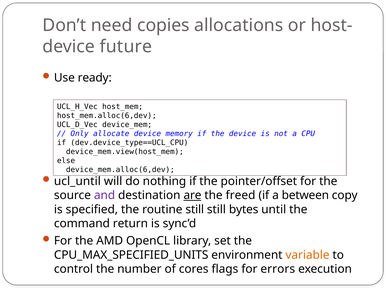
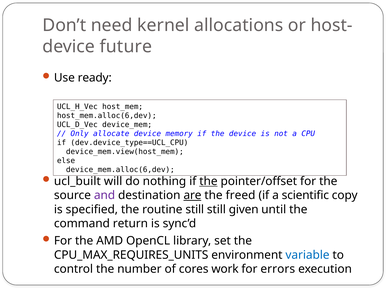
copies: copies -> kernel
ucl_until: ucl_until -> ucl_built
the at (208, 181) underline: none -> present
between: between -> scientific
bytes: bytes -> given
CPU_MAX_SPECIFIED_UNITS: CPU_MAX_SPECIFIED_UNITS -> CPU_MAX_REQUIRES_UNITS
variable colour: orange -> blue
flags: flags -> work
